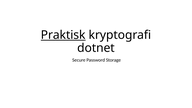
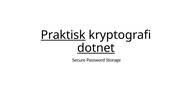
dotnet underline: none -> present
